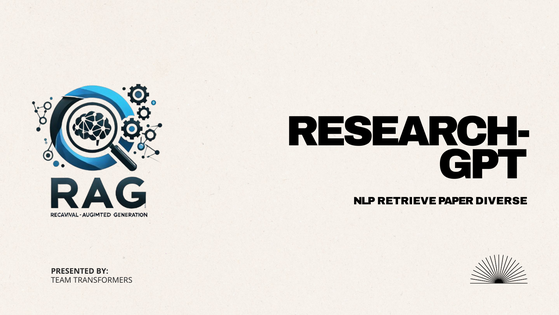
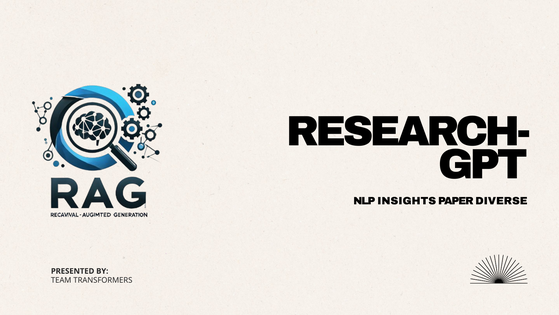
RETRIEVE: RETRIEVE -> INSIGHTS
